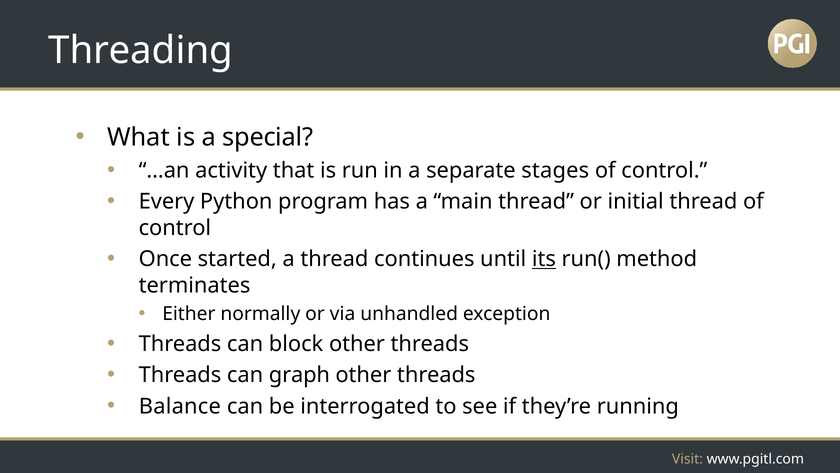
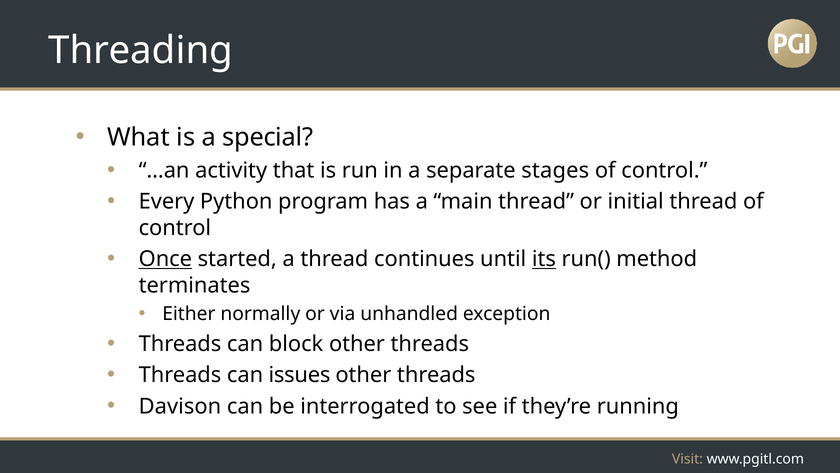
Once underline: none -> present
graph: graph -> issues
Balance: Balance -> Davison
